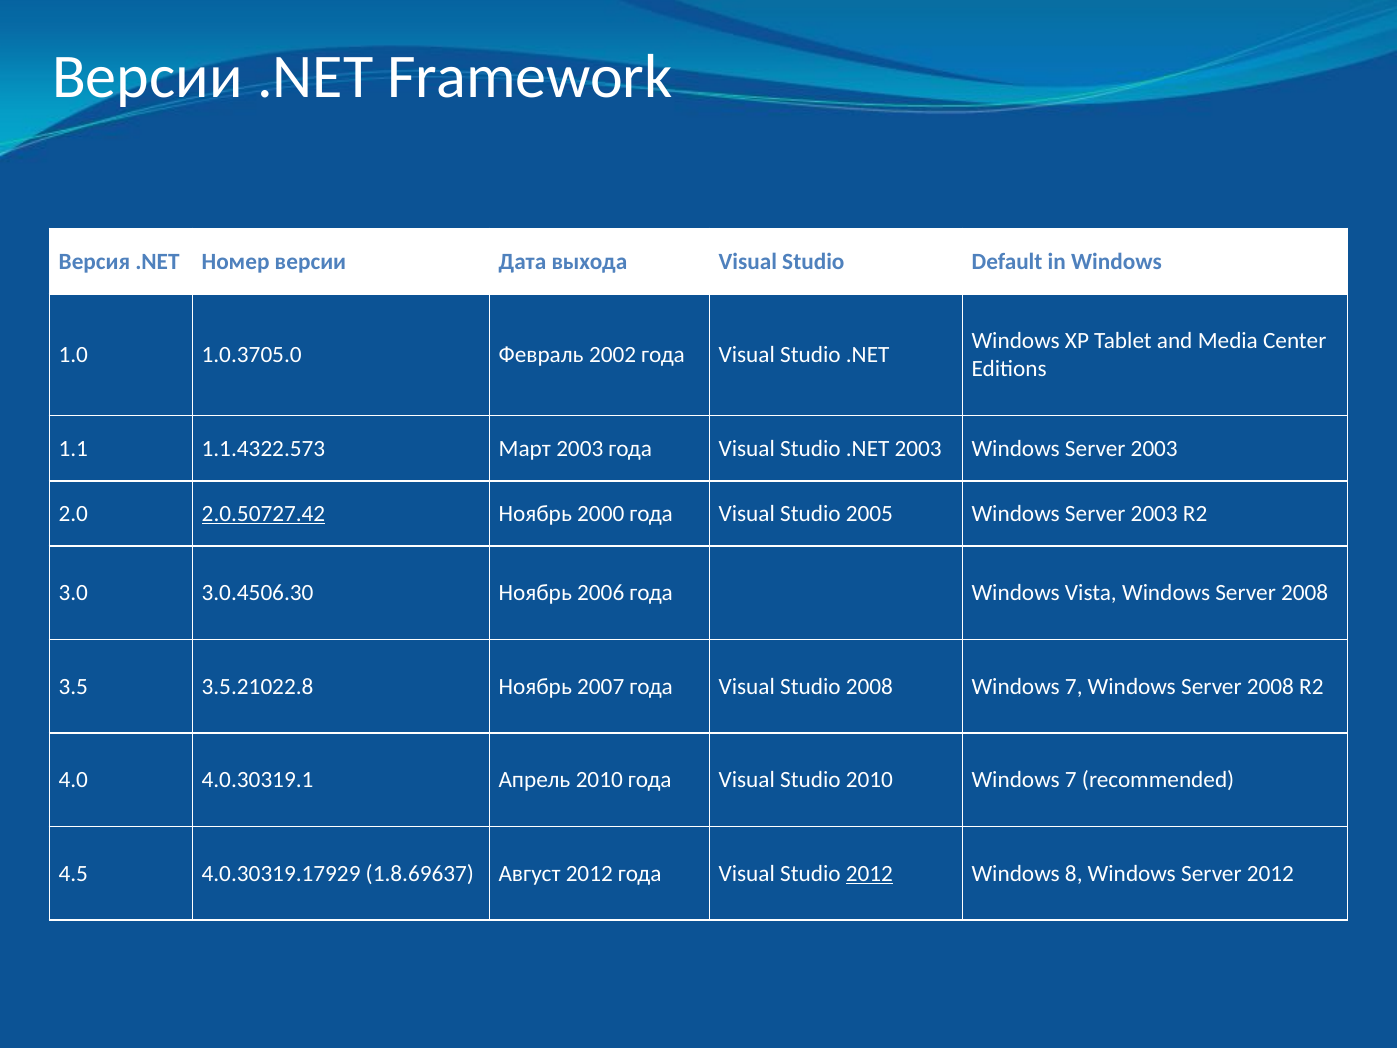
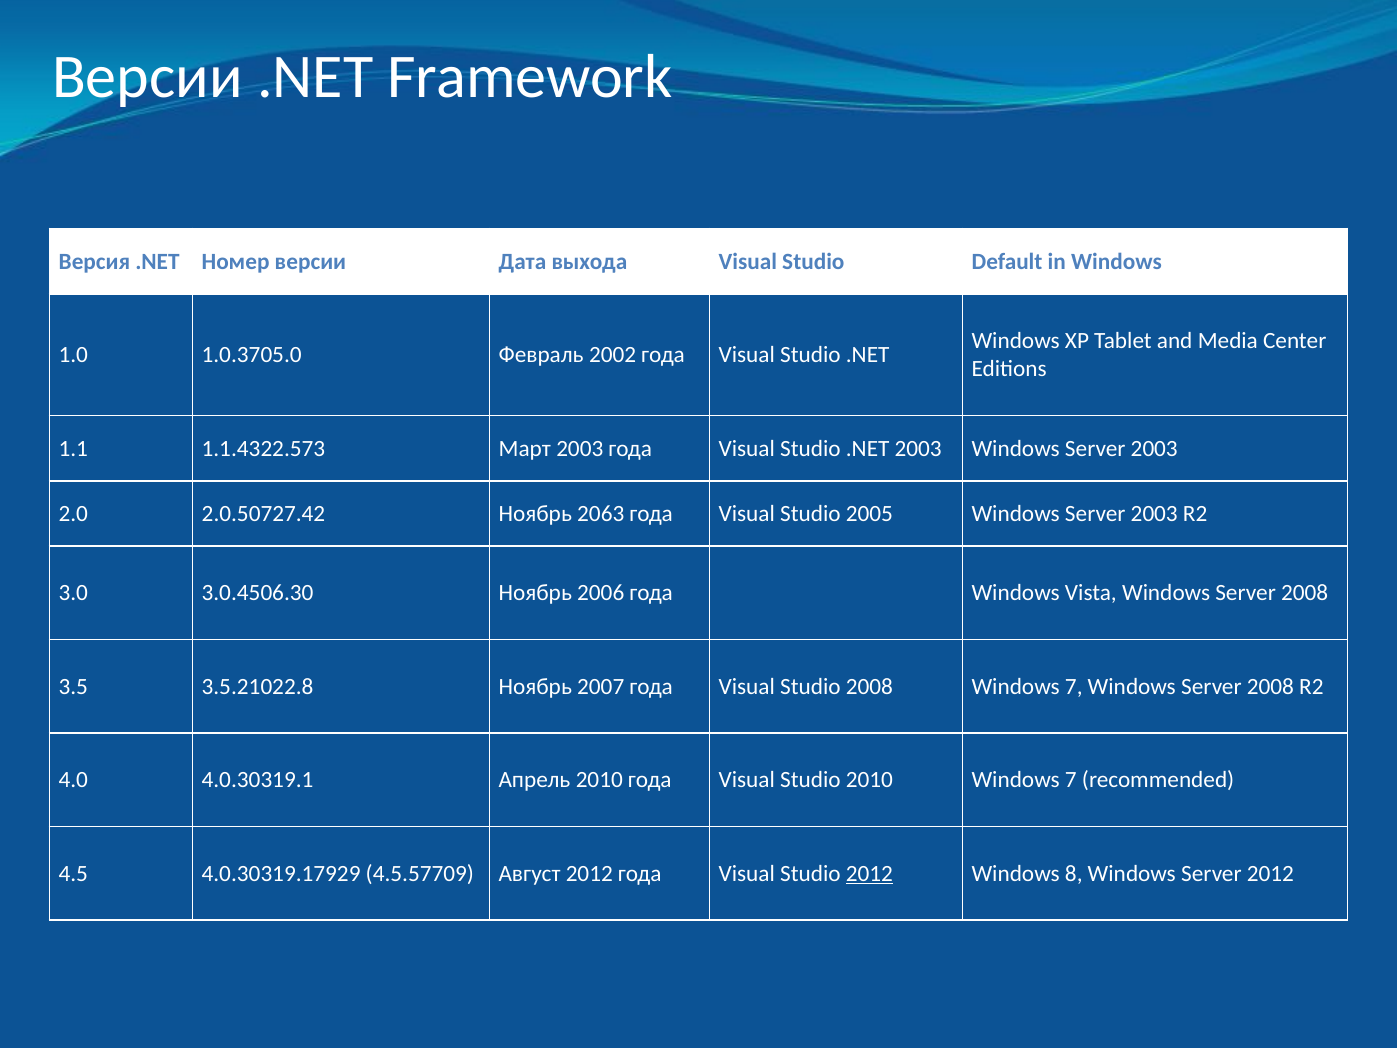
2.0.50727.42 underline: present -> none
2000: 2000 -> 2063
1.8.69637: 1.8.69637 -> 4.5.57709
